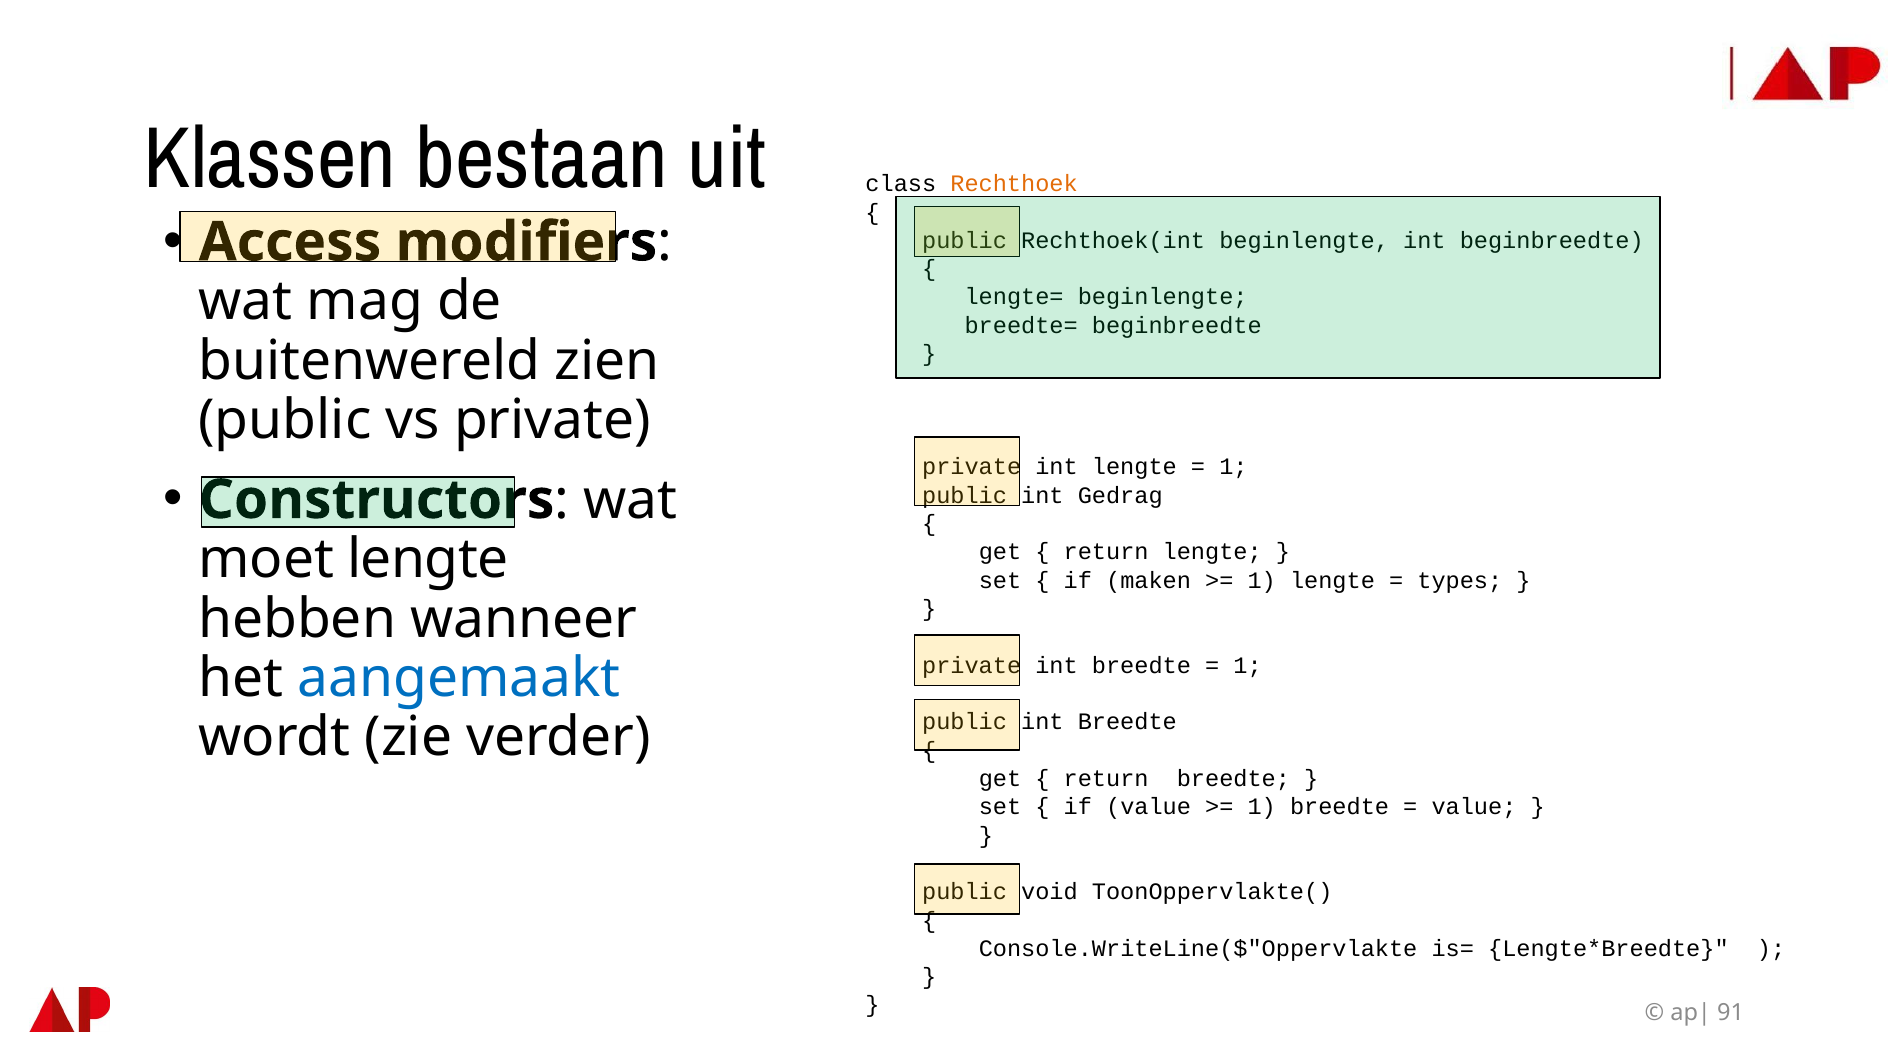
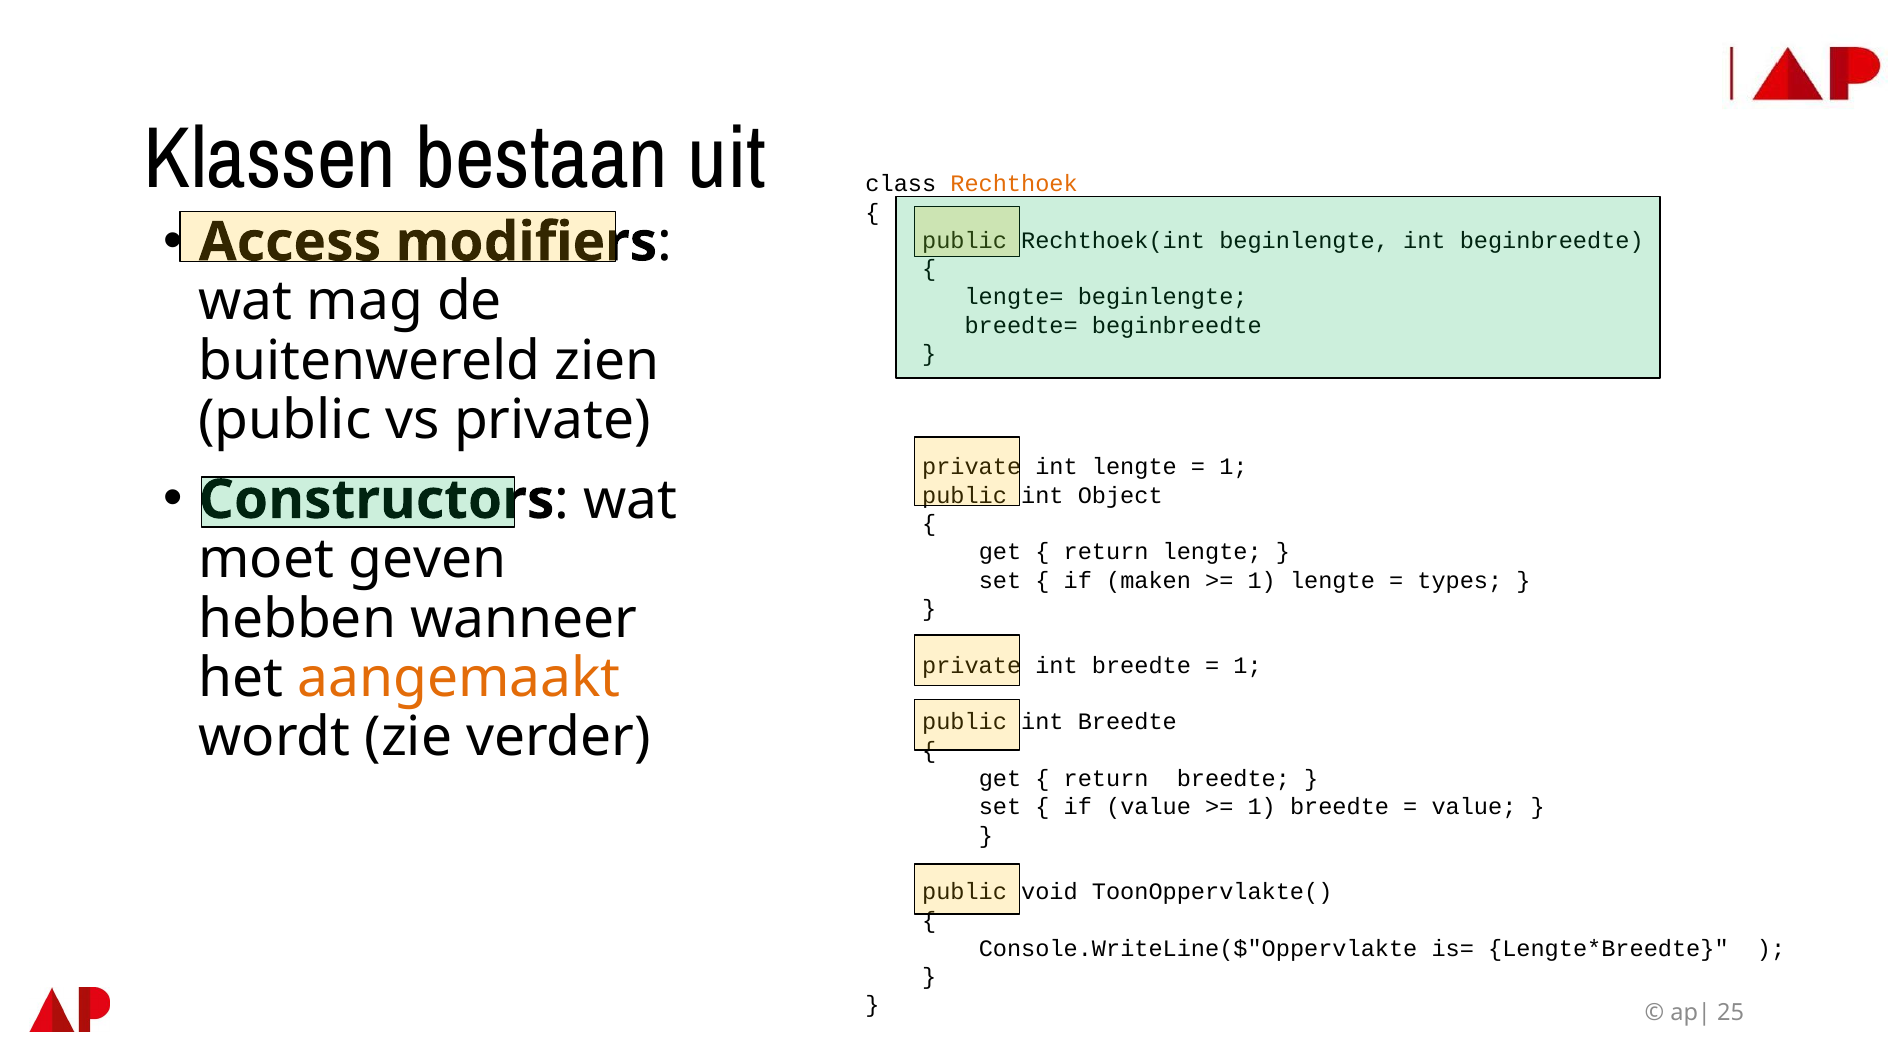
Gedrag: Gedrag -> Object
moet lengte: lengte -> geven
aangemaakt colour: blue -> orange
91: 91 -> 25
